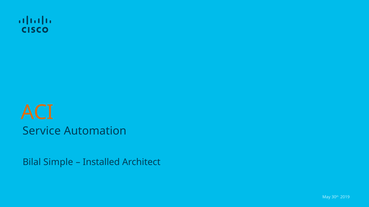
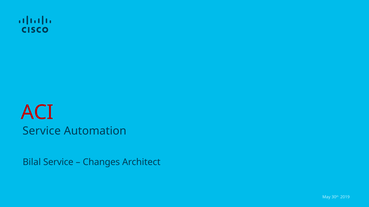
ACI colour: orange -> red
Bilal Simple: Simple -> Service
Installed: Installed -> Changes
